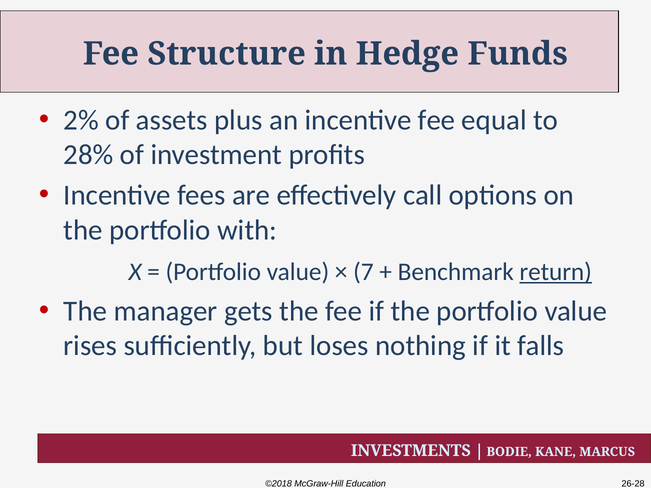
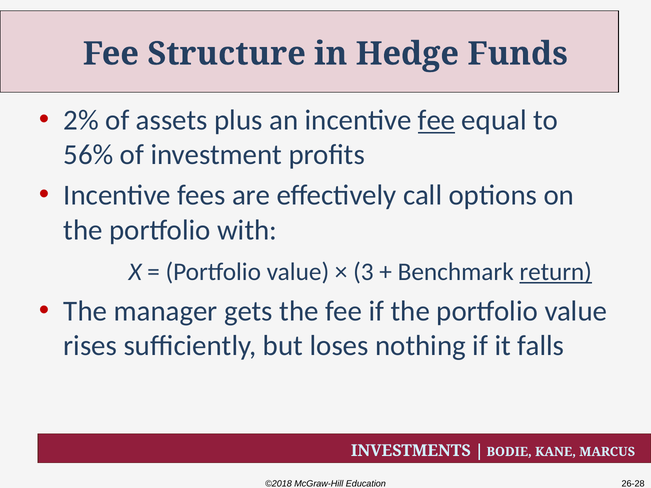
fee at (437, 120) underline: none -> present
28%: 28% -> 56%
7: 7 -> 3
